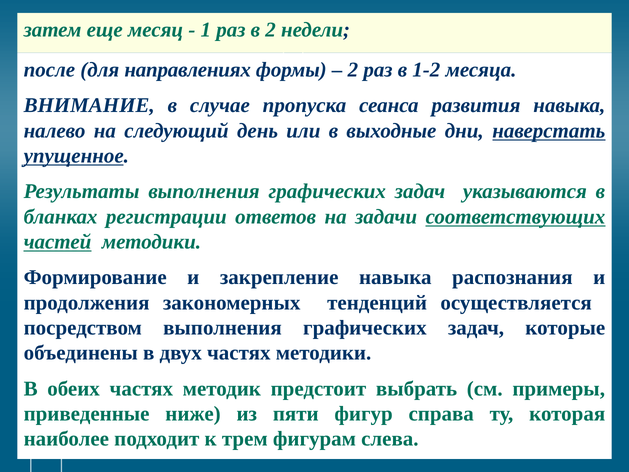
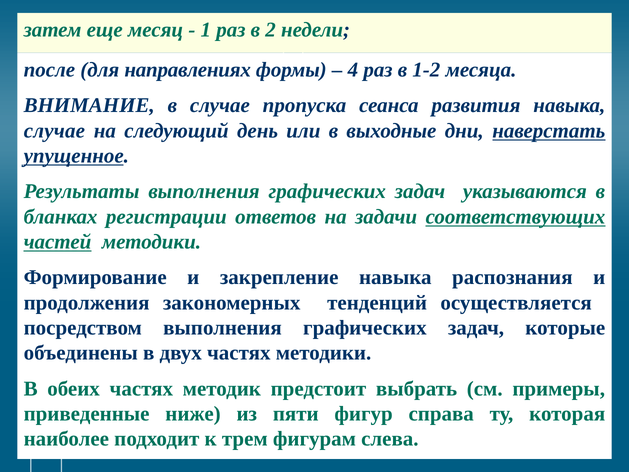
2 at (353, 70): 2 -> 4
налево at (55, 131): налево -> случае
